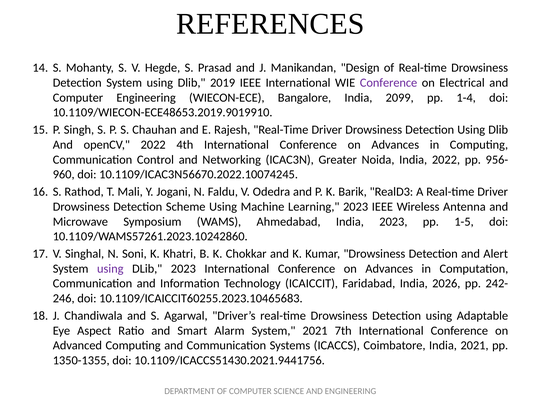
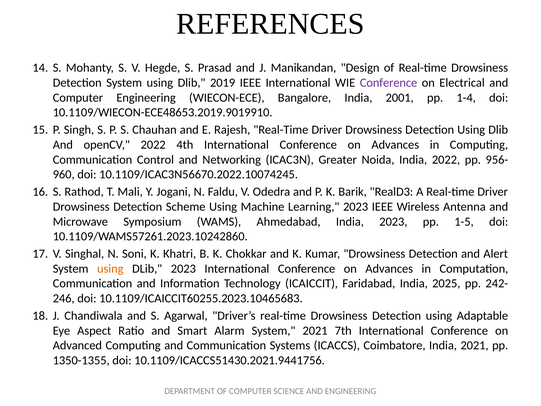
2099: 2099 -> 2001
using at (110, 269) colour: purple -> orange
2026: 2026 -> 2025
